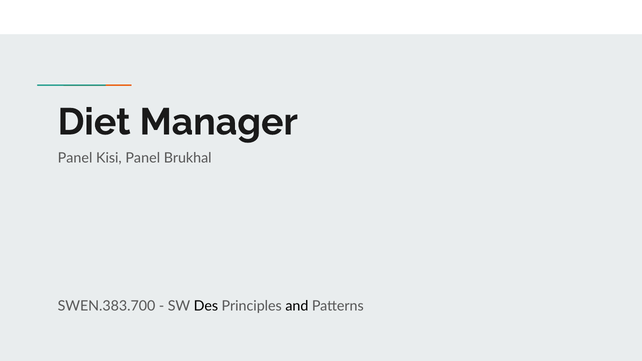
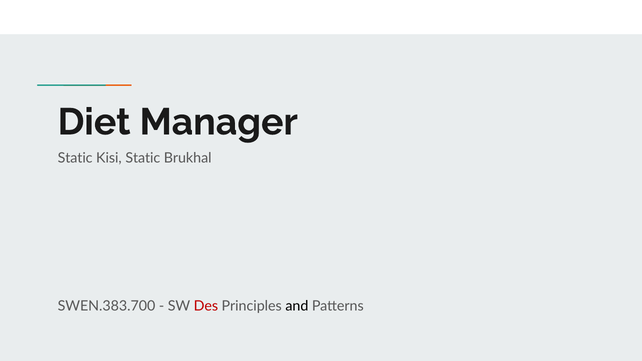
Panel at (75, 158): Panel -> Static
Kisi Panel: Panel -> Static
Des colour: black -> red
